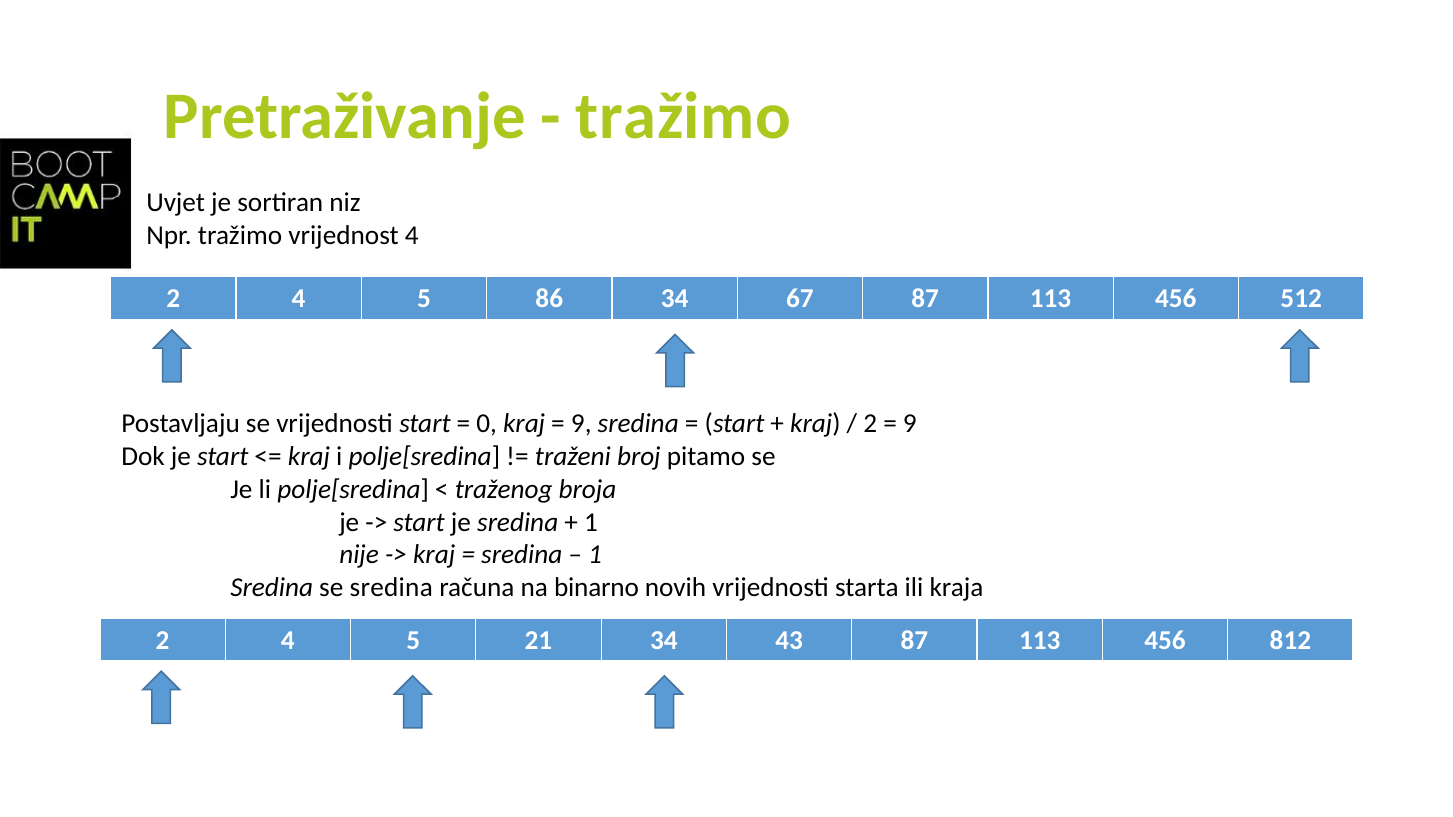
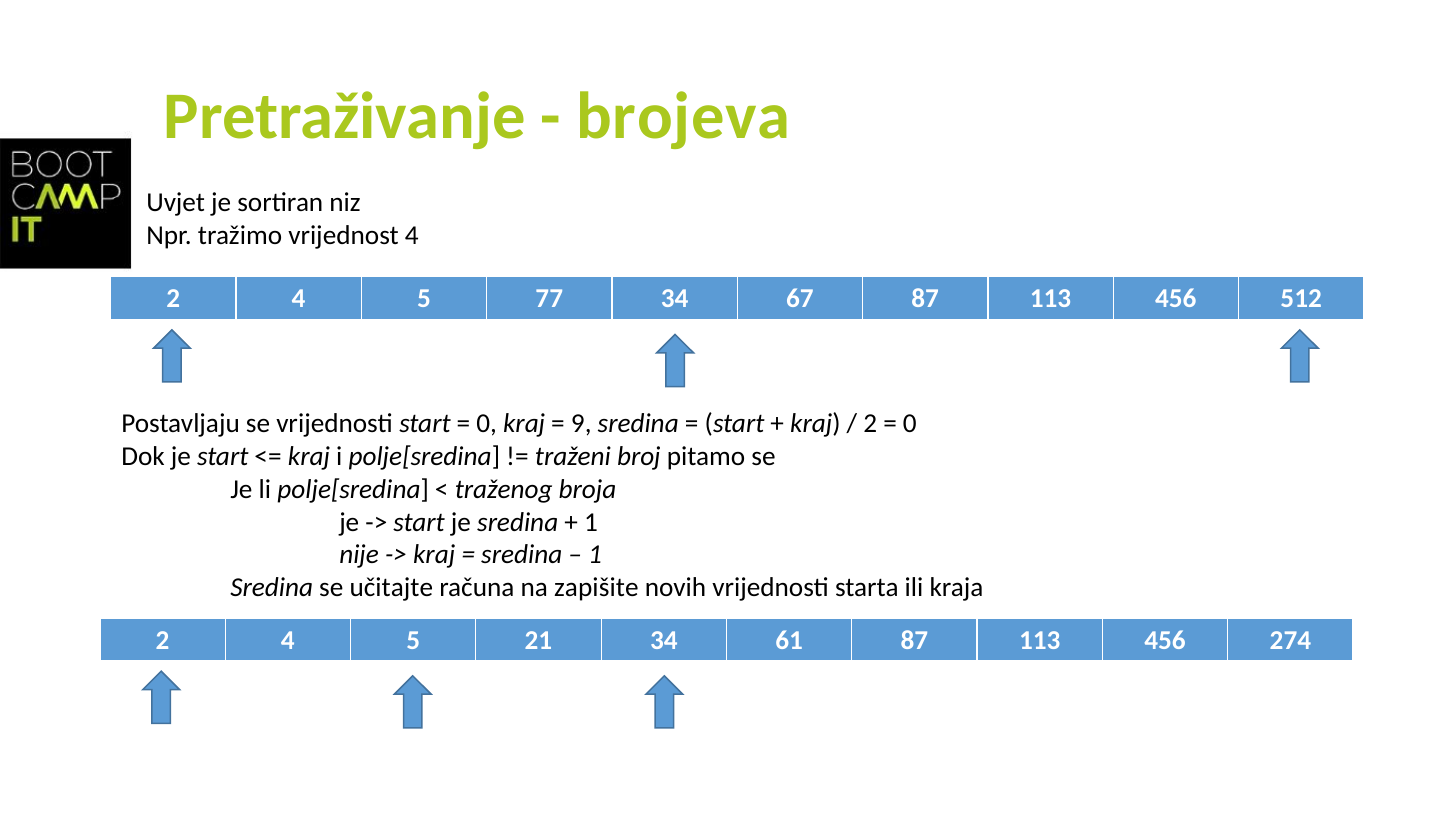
tražimo at (684, 117): tražimo -> brojeva
86: 86 -> 77
9 at (910, 424): 9 -> 0
se sredina: sredina -> učitajte
binarno: binarno -> zapišite
43: 43 -> 61
812: 812 -> 274
